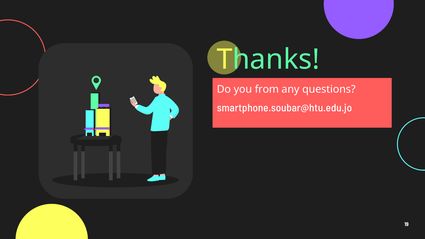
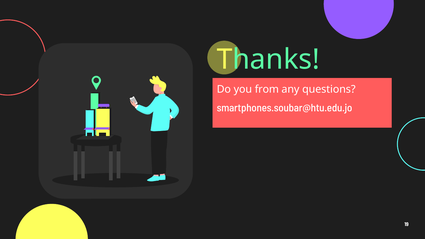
smartphone.soubar@htu.edu.jo: smartphone.soubar@htu.edu.jo -> smartphones.soubar@htu.edu.jo
